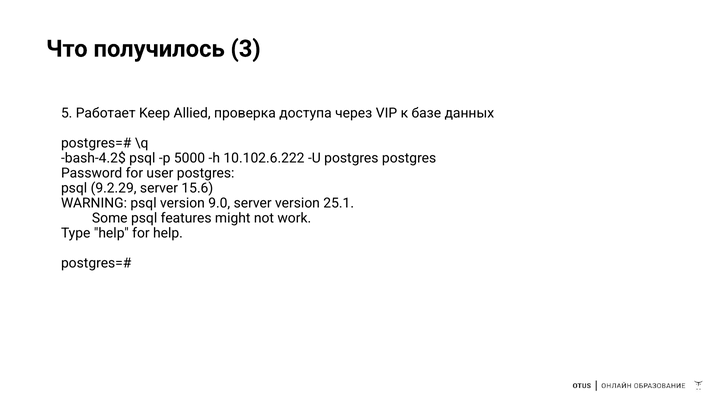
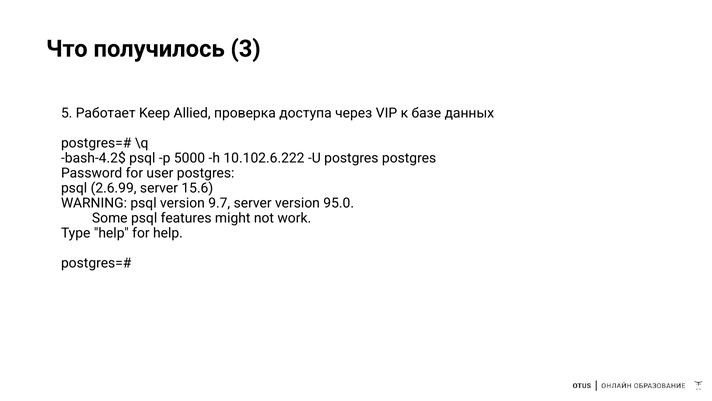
9.2.29: 9.2.29 -> 2.6.99
9.0: 9.0 -> 9.7
25.1: 25.1 -> 95.0
